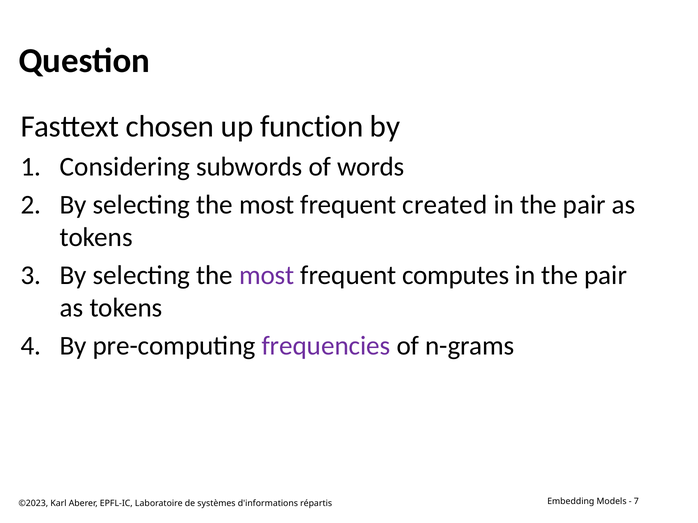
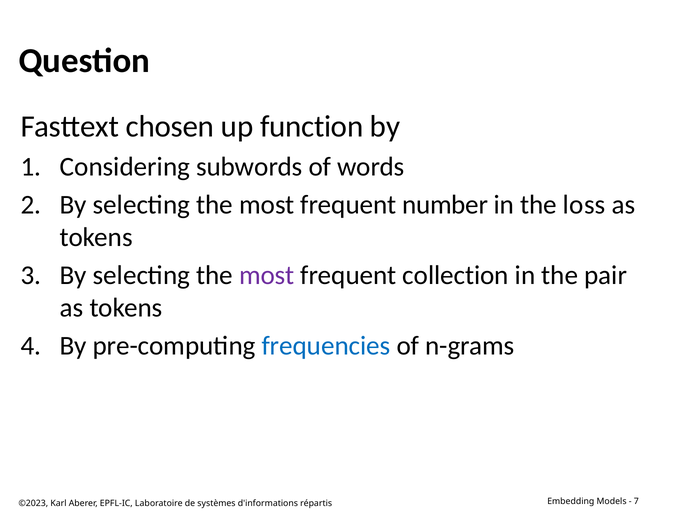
created: created -> number
pair at (584, 205): pair -> loss
computes: computes -> collection
frequencies colour: purple -> blue
